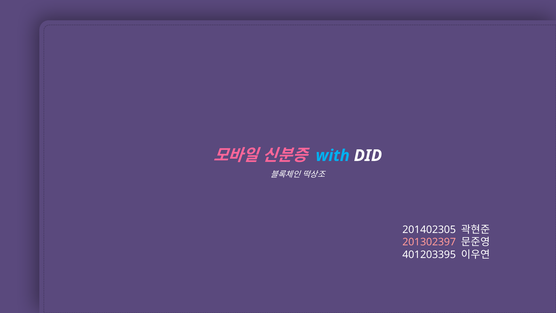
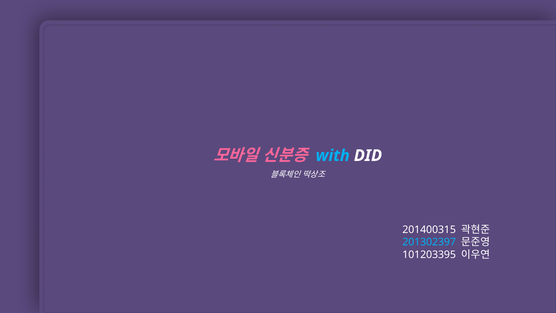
201402305: 201402305 -> 201400315
201302397 colour: pink -> light blue
401203395: 401203395 -> 101203395
